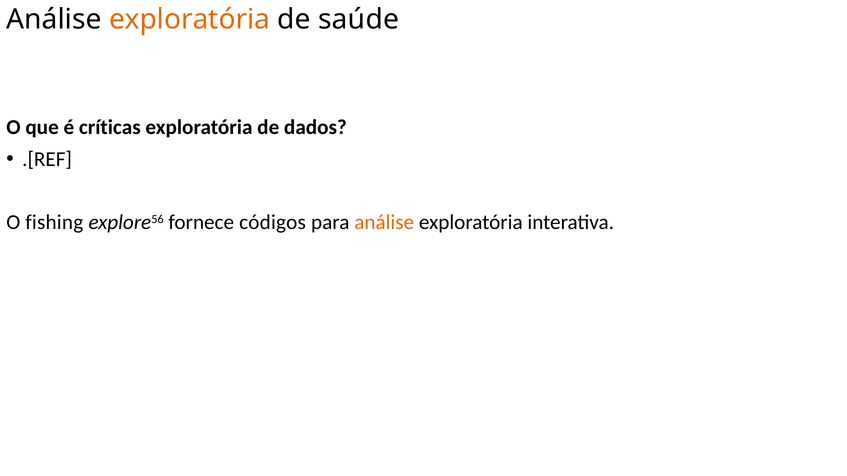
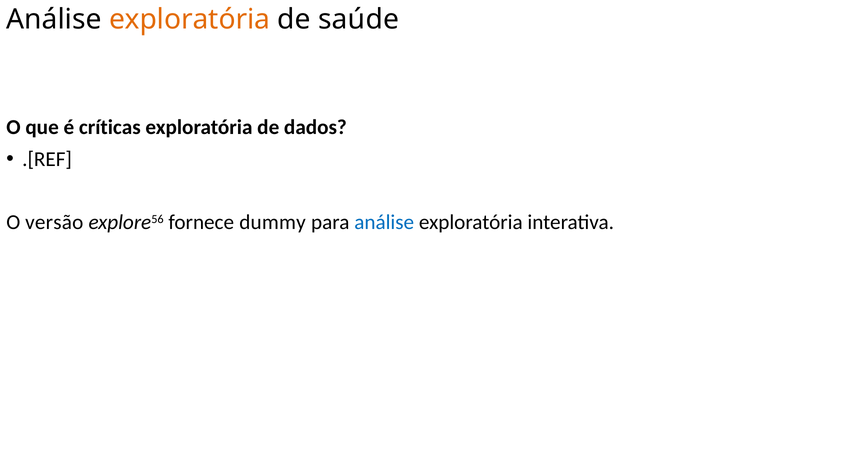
fishing: fishing -> versão
códigos: códigos -> dummy
análise at (384, 223) colour: orange -> blue
